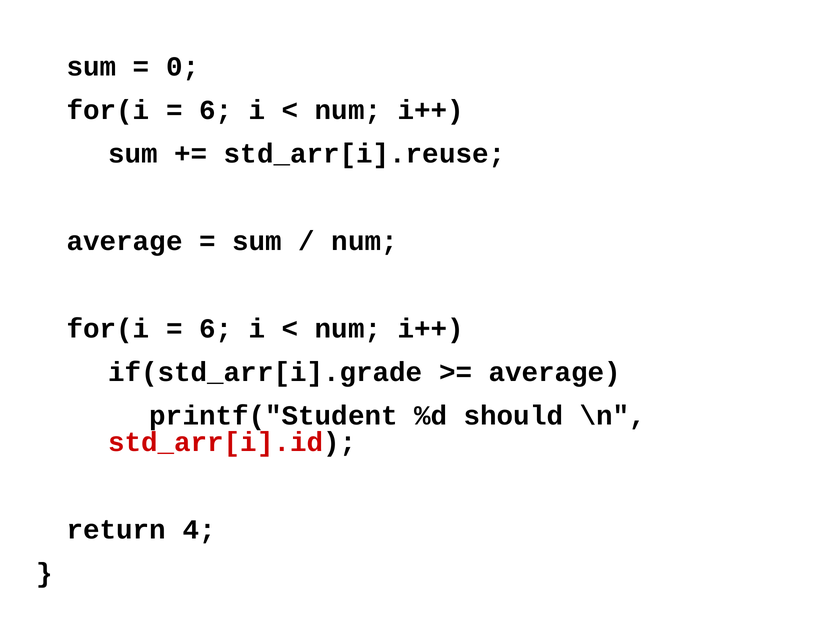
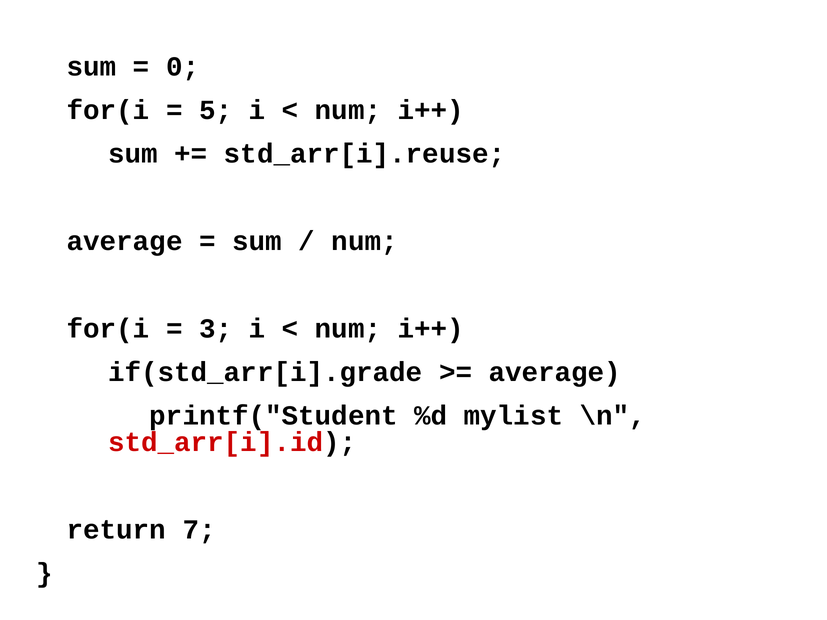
6 at (216, 110): 6 -> 5
6 at (216, 329): 6 -> 3
should: should -> mylist
4: 4 -> 7
